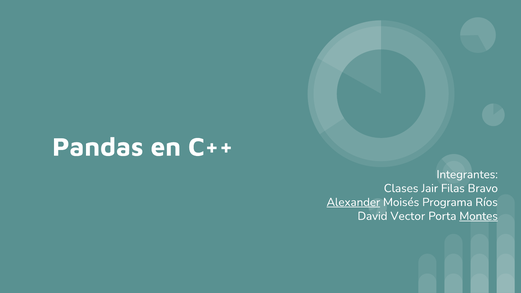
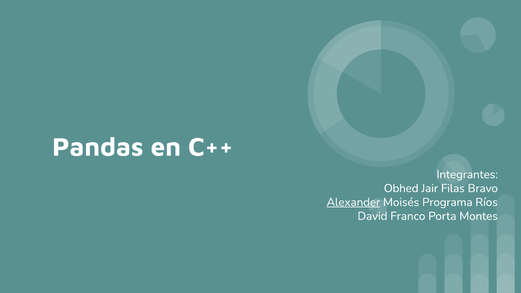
Clases: Clases -> Obhed
Vector: Vector -> Franco
Montes underline: present -> none
